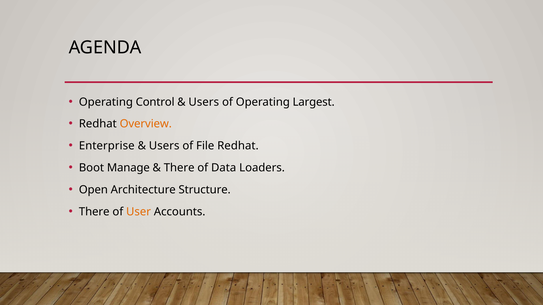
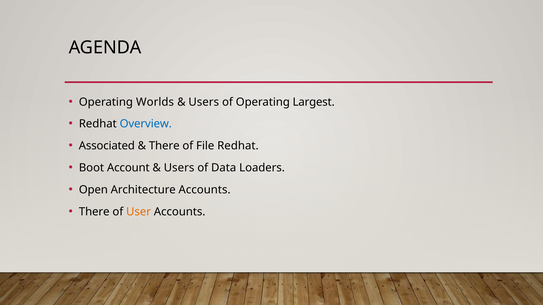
Control: Control -> Worlds
Overview colour: orange -> blue
Enterprise: Enterprise -> Associated
Users at (164, 146): Users -> There
Manage: Manage -> Account
There at (179, 168): There -> Users
Architecture Structure: Structure -> Accounts
